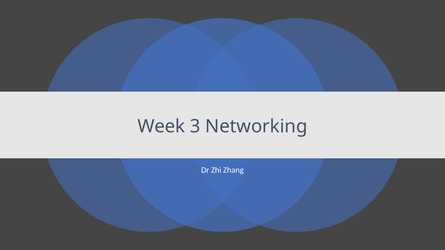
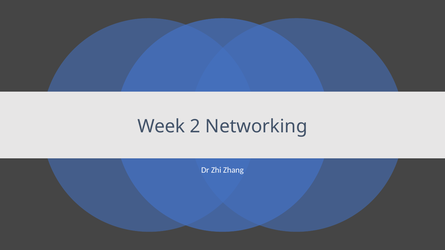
3: 3 -> 2
